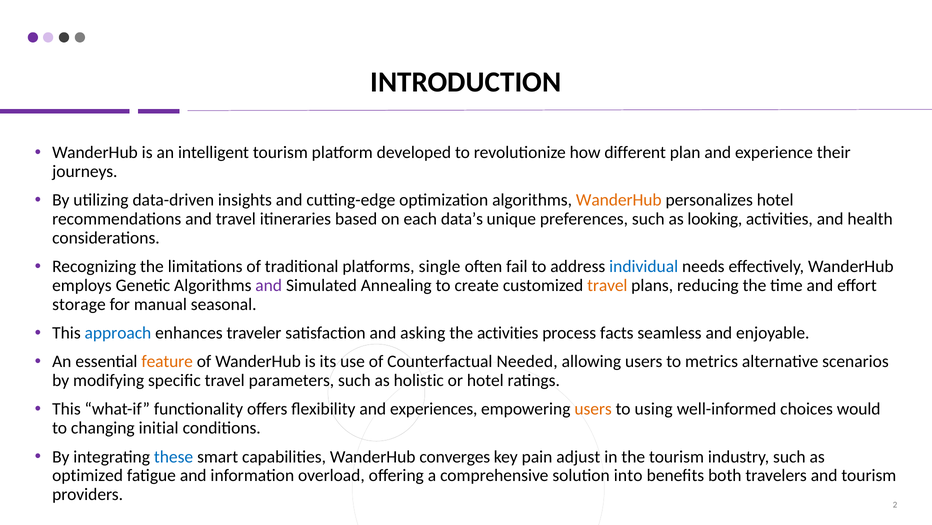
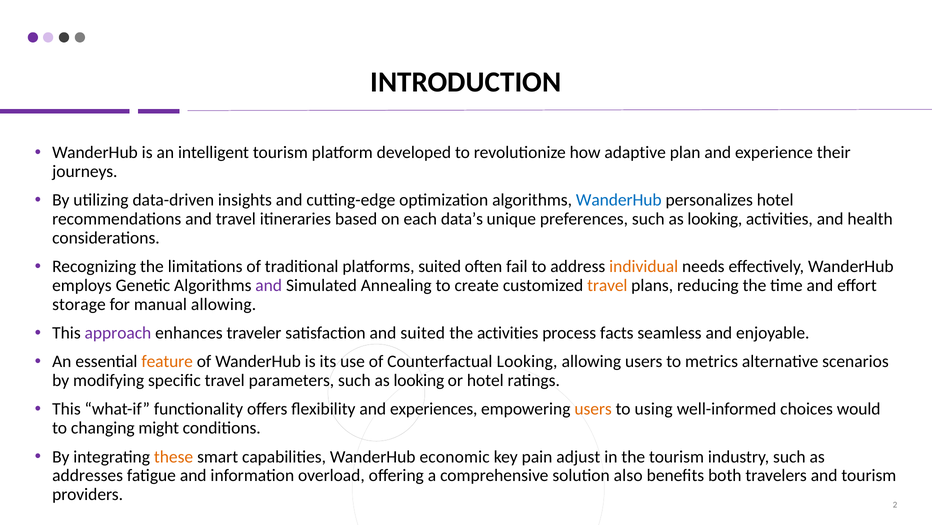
different: different -> adaptive
WanderHub at (619, 200) colour: orange -> blue
platforms single: single -> suited
individual colour: blue -> orange
manual seasonal: seasonal -> allowing
approach colour: blue -> purple
and asking: asking -> suited
Counterfactual Needed: Needed -> Looking
parameters such as holistic: holistic -> looking
initial: initial -> might
these colour: blue -> orange
converges: converges -> economic
optimized: optimized -> addresses
into: into -> also
